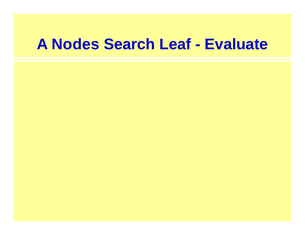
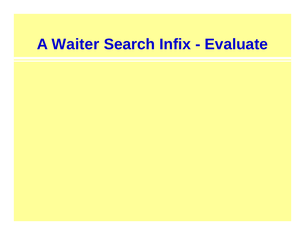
Nodes: Nodes -> Waiter
Leaf: Leaf -> Infix
